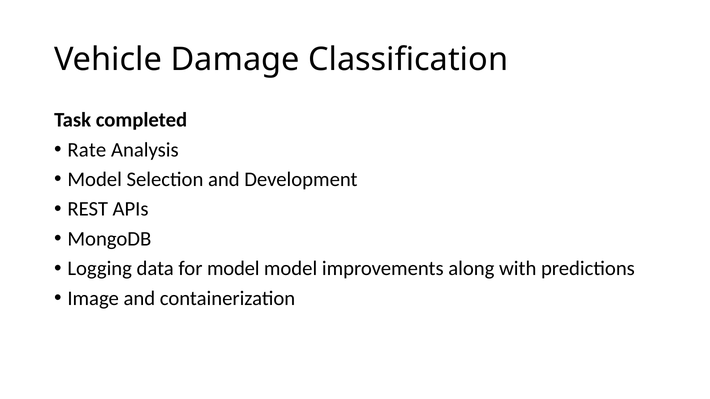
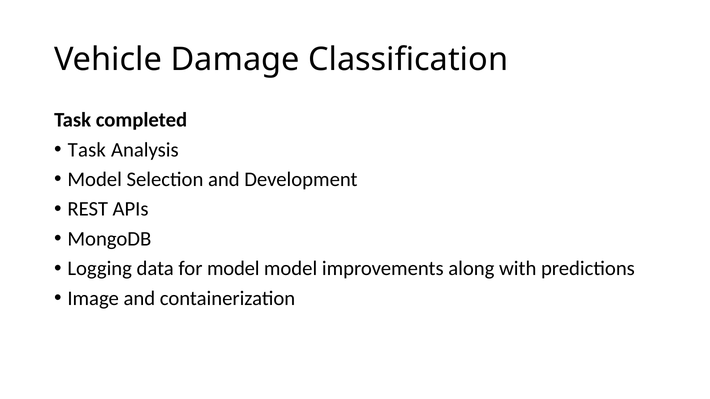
Rate at (87, 150): Rate -> Task
